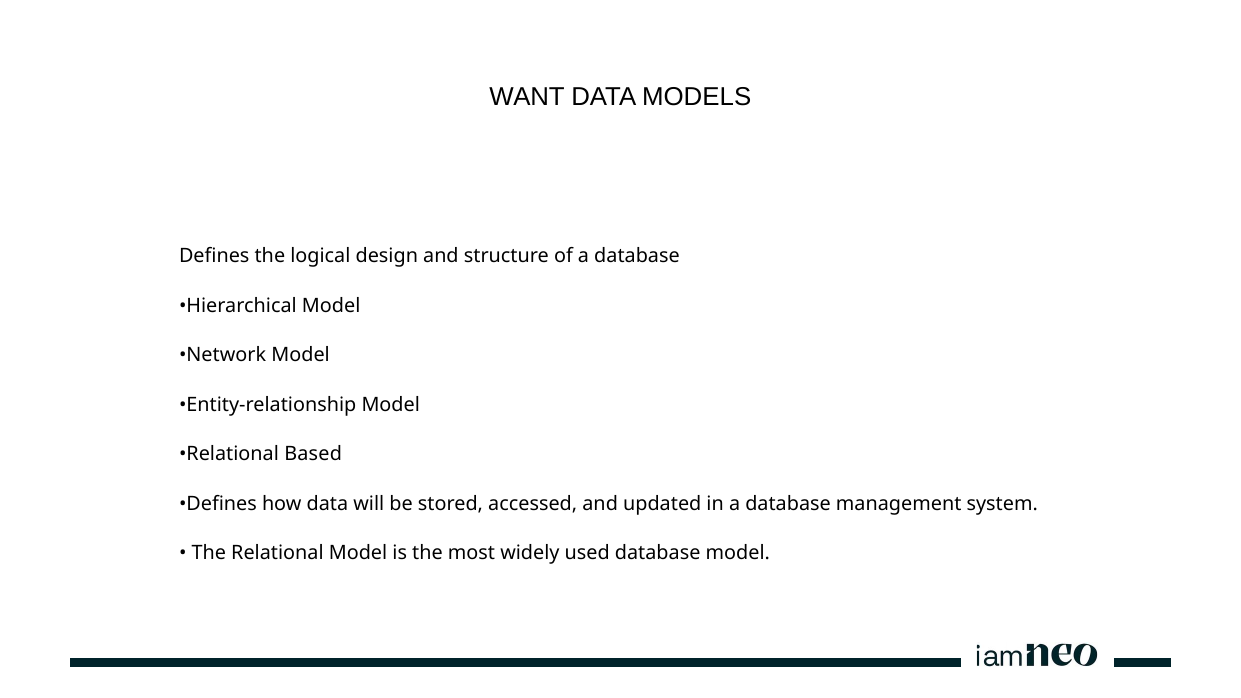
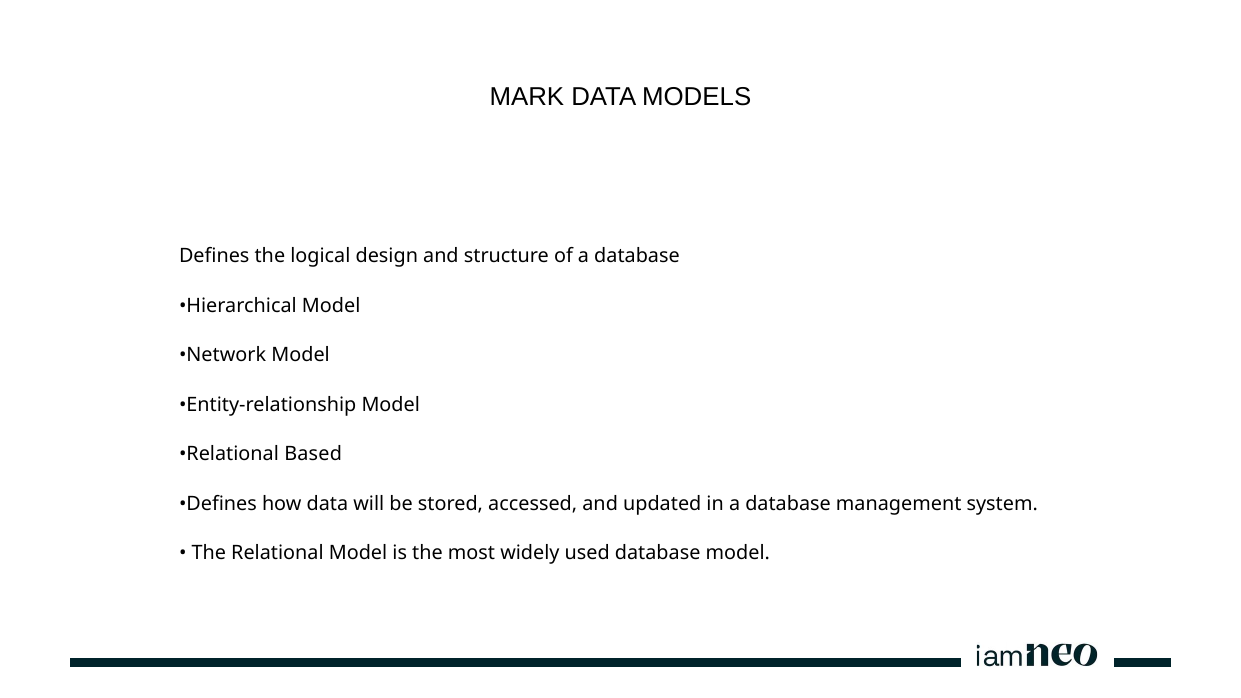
WANT: WANT -> MARK
